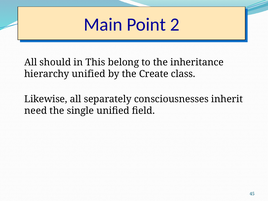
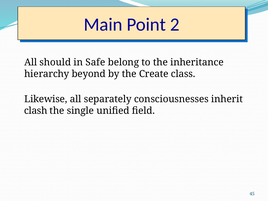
This: This -> Safe
hierarchy unified: unified -> beyond
need: need -> clash
